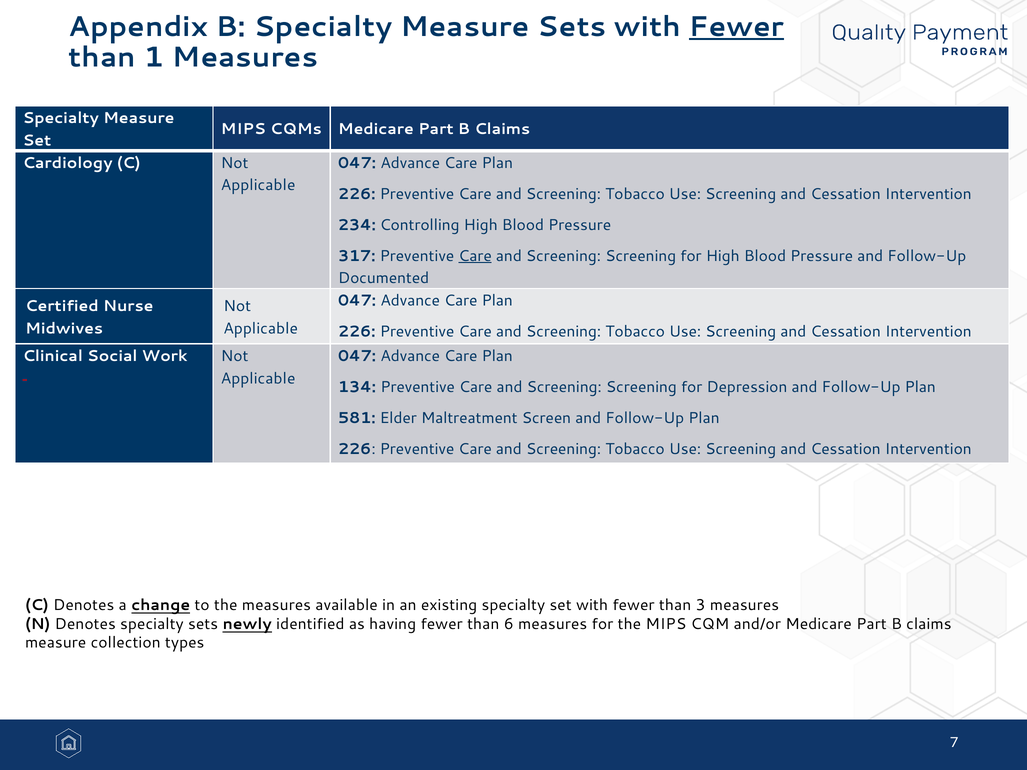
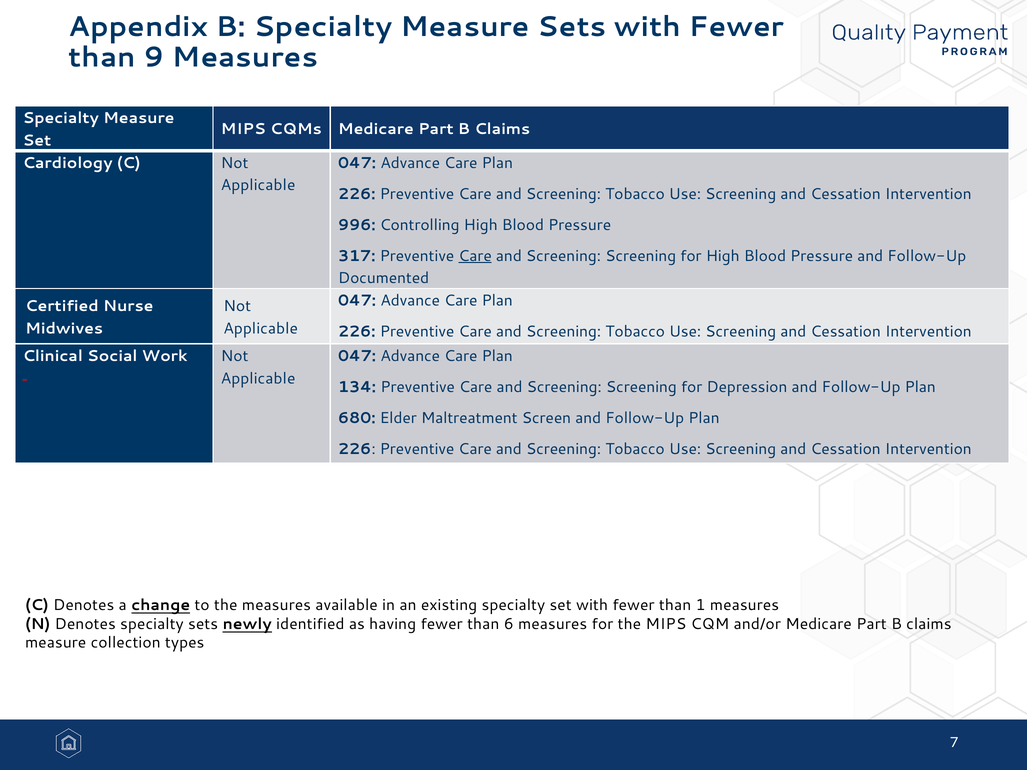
Fewer at (736, 27) underline: present -> none
1: 1 -> 9
234: 234 -> 996
581: 581 -> 680
3: 3 -> 1
